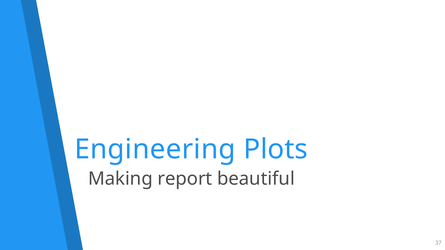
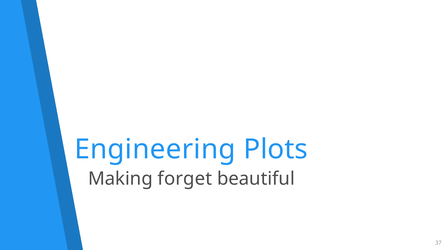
report: report -> forget
